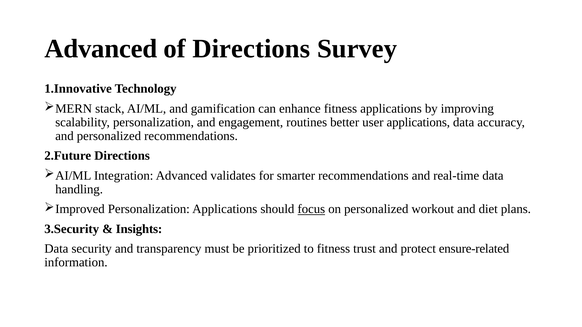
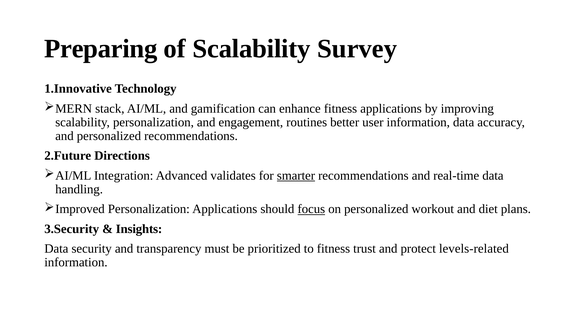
Advanced at (101, 49): Advanced -> Preparing
of Directions: Directions -> Scalability
user applications: applications -> information
smarter underline: none -> present
ensure-related: ensure-related -> levels-related
